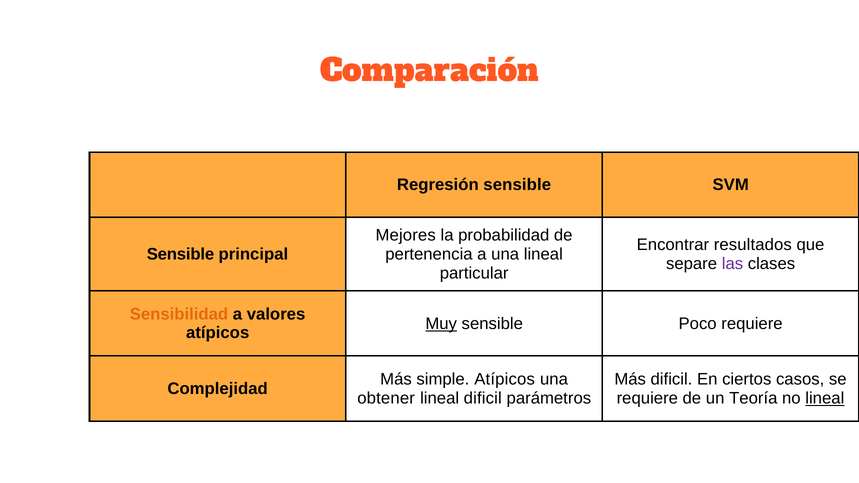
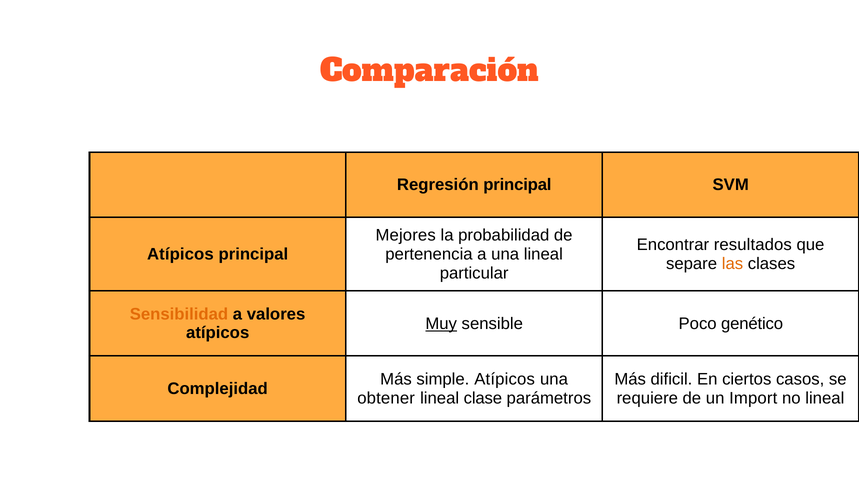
Regresión sensible: sensible -> principal
Sensible at (180, 254): Sensible -> Atípicos
las colour: purple -> orange
Poco requiere: requiere -> genético
lineal dificil: dificil -> clase
Teoría: Teoría -> Import
lineal at (825, 398) underline: present -> none
